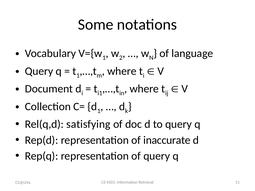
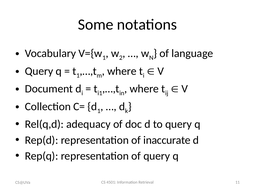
satisfying: satisfying -> adequacy
